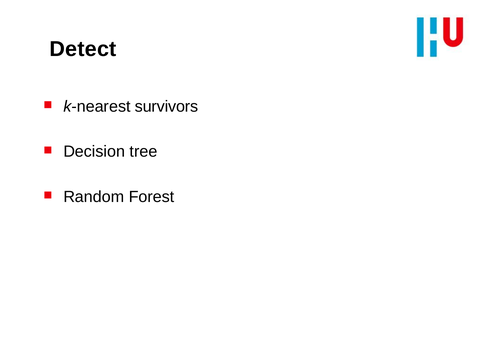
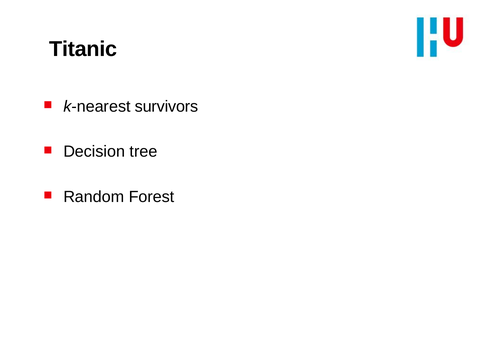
Detect: Detect -> Titanic
